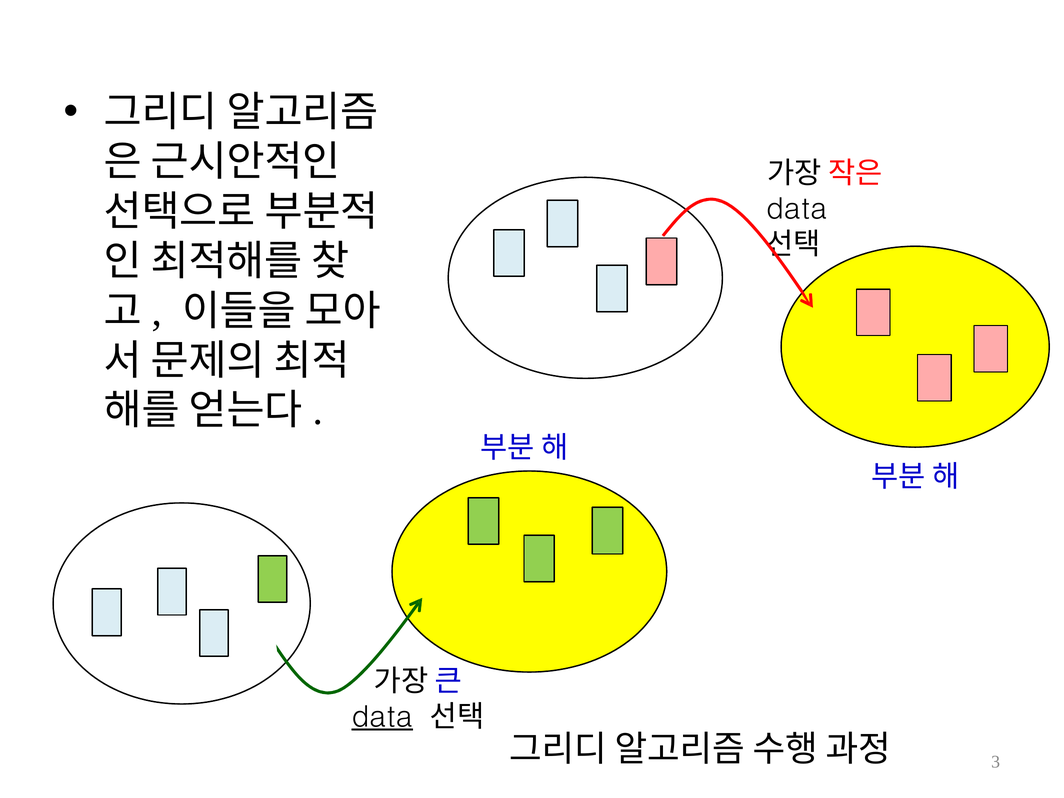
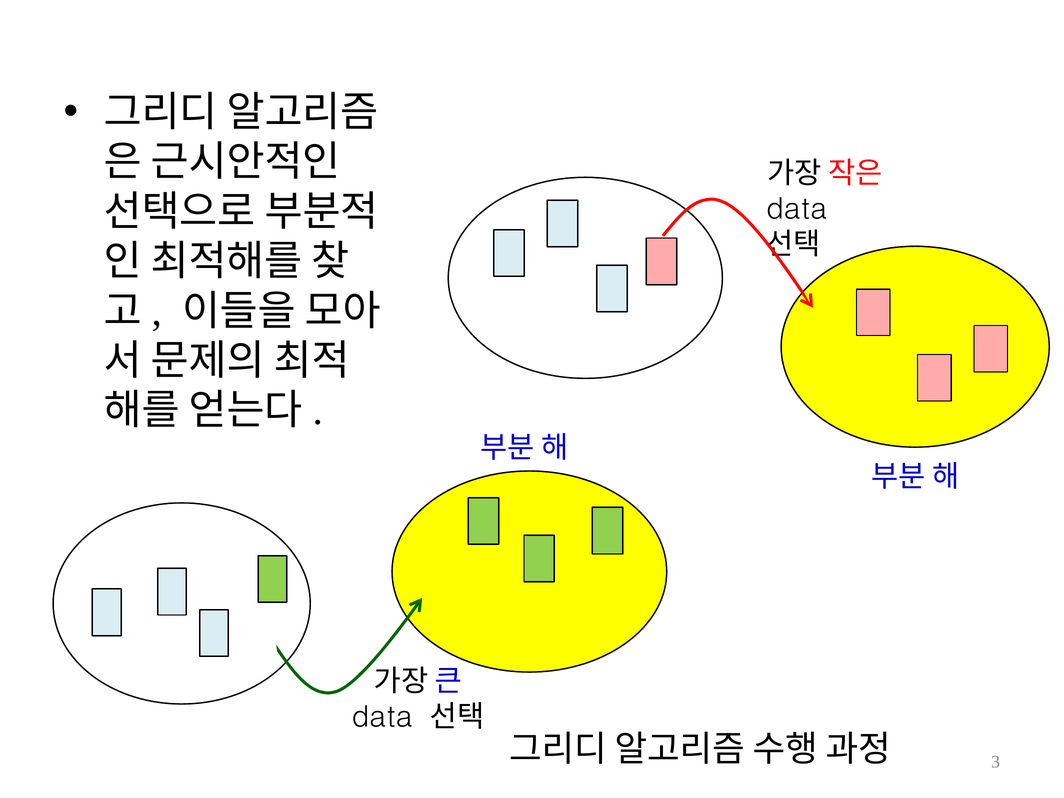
data at (382, 717) underline: present -> none
